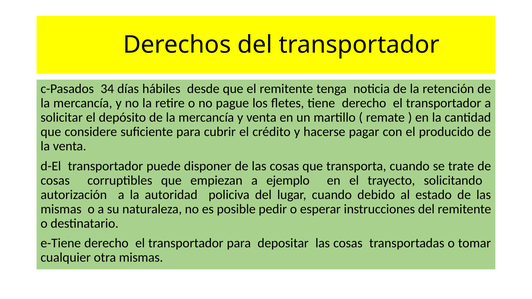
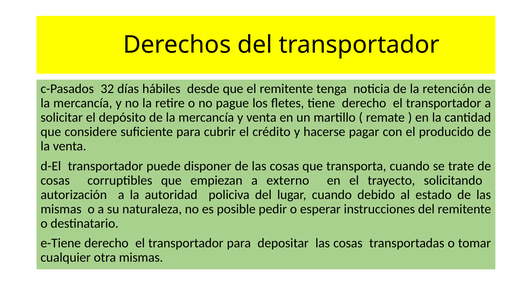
34: 34 -> 32
ejemplo: ejemplo -> externo
